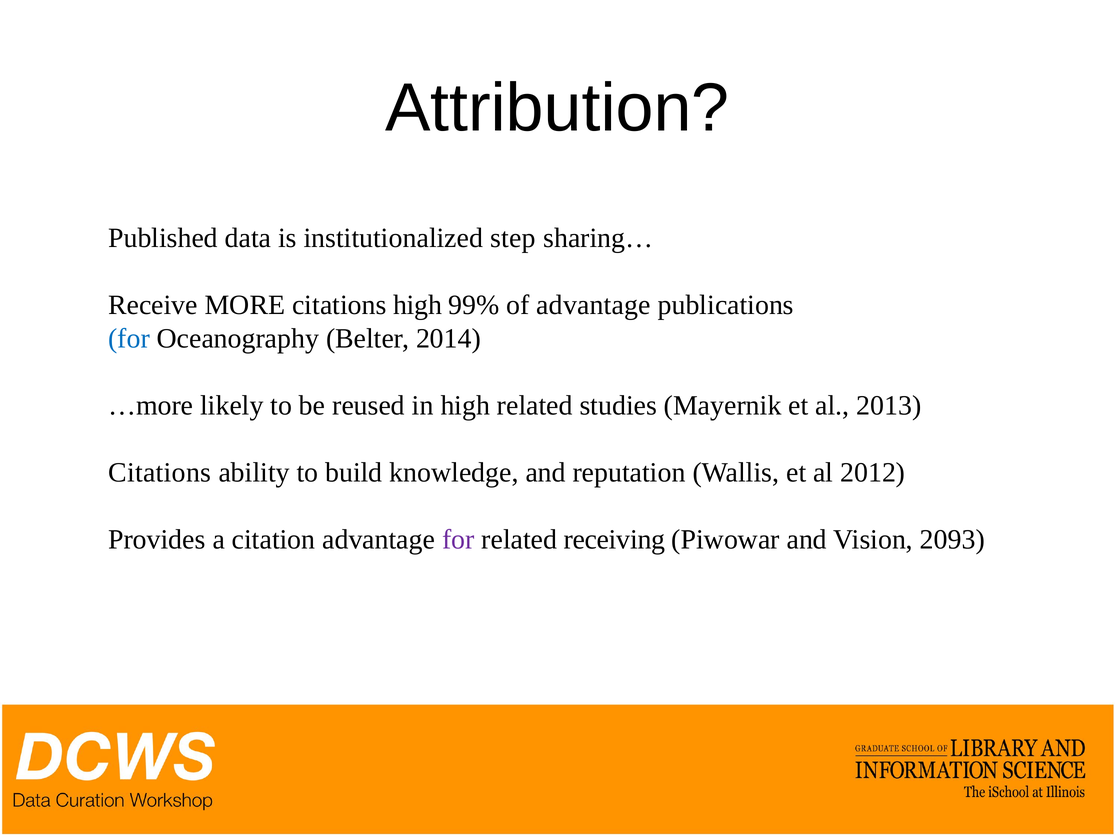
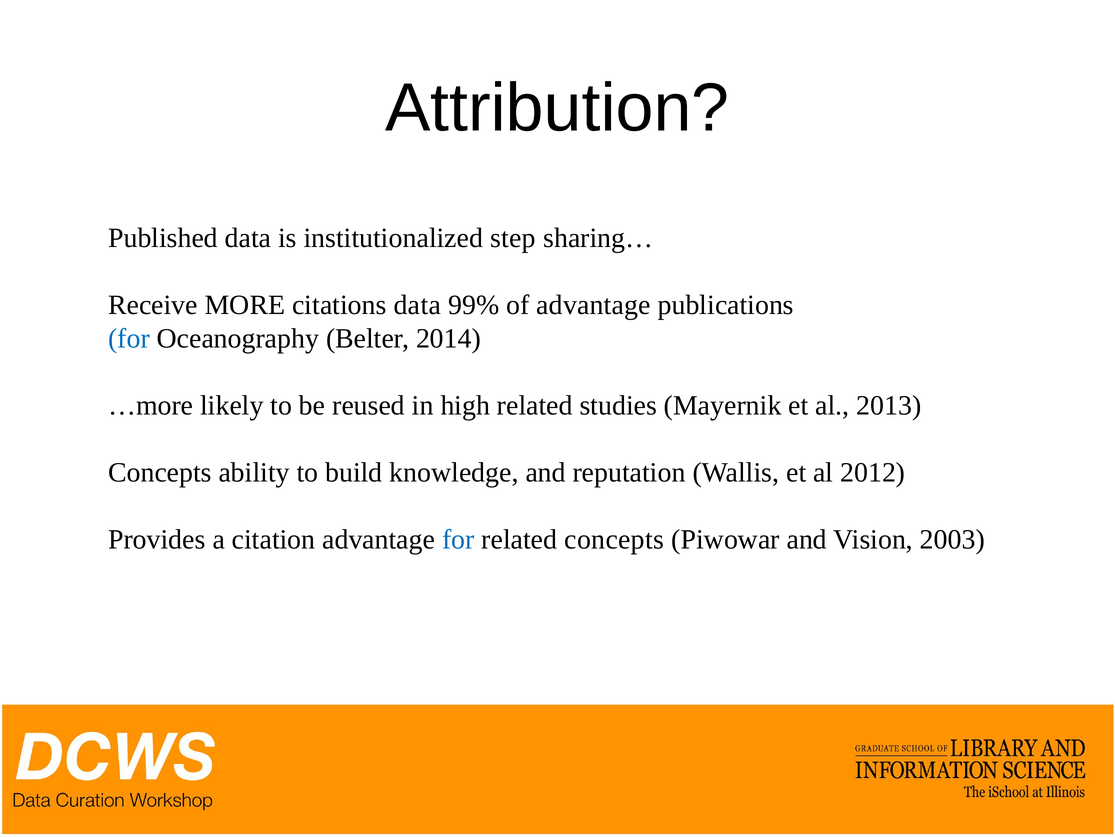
citations high: high -> data
Citations at (160, 472): Citations -> Concepts
for at (458, 539) colour: purple -> blue
related receiving: receiving -> concepts
2093: 2093 -> 2003
